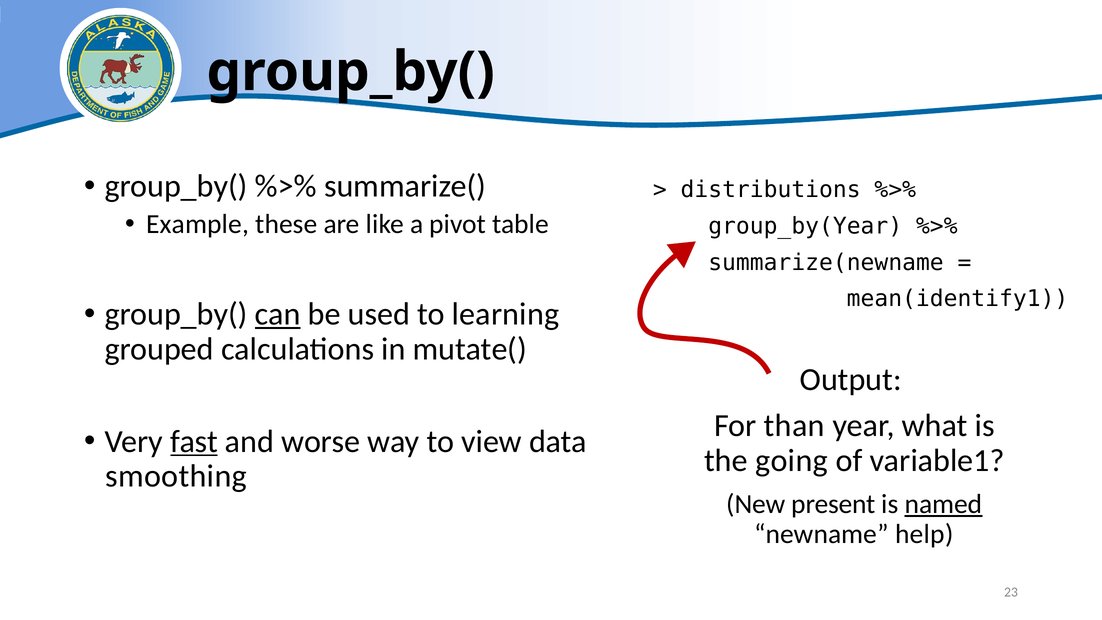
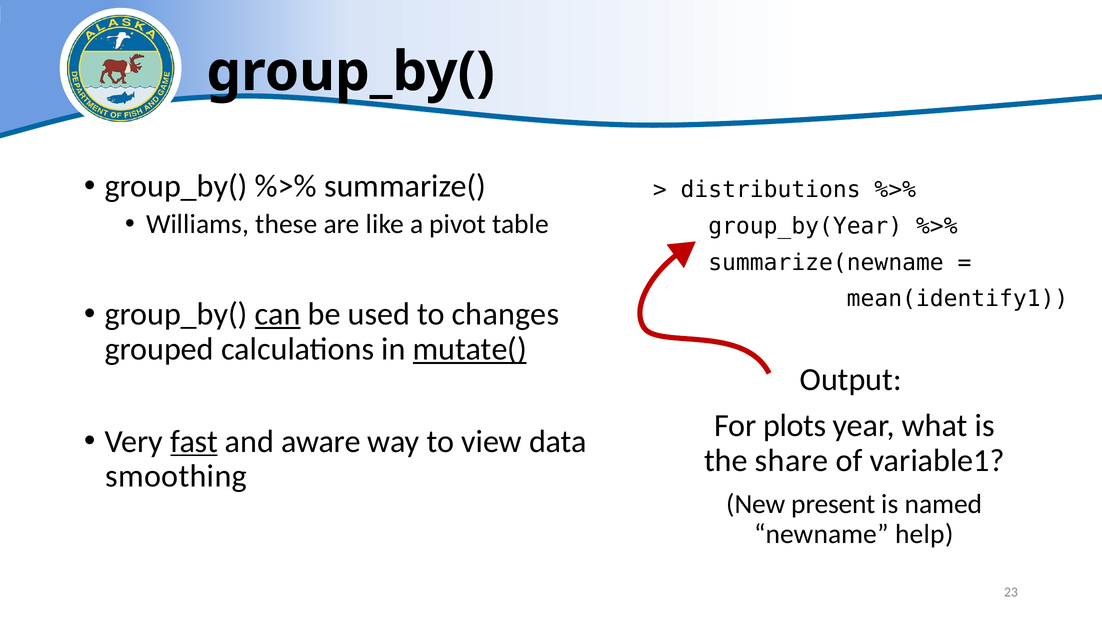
Example: Example -> Williams
learning: learning -> changes
mutate( underline: none -> present
than: than -> plots
worse: worse -> aware
going: going -> share
named underline: present -> none
